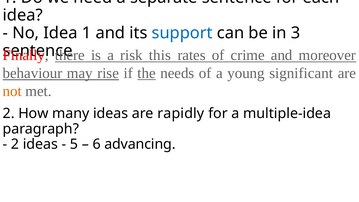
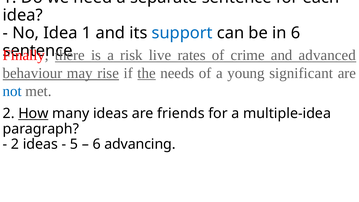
in 3: 3 -> 6
this: this -> live
moreover: moreover -> advanced
not colour: orange -> blue
How underline: none -> present
rapidly: rapidly -> friends
